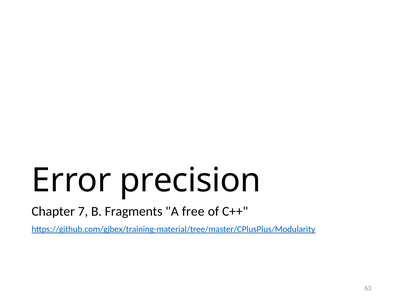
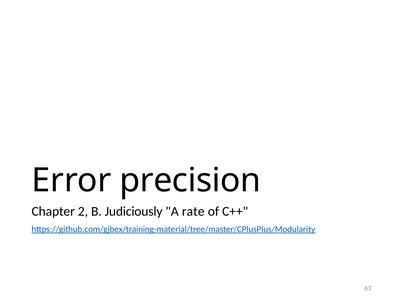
7: 7 -> 2
Fragments: Fragments -> Judiciously
free: free -> rate
